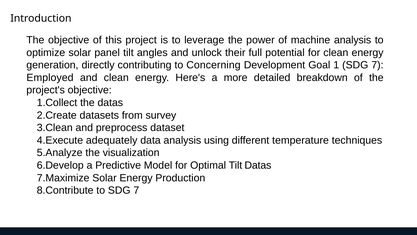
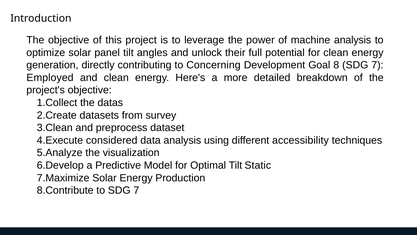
1: 1 -> 8
adequately: adequately -> considered
temperature: temperature -> accessibility
Tilt Datas: Datas -> Static
